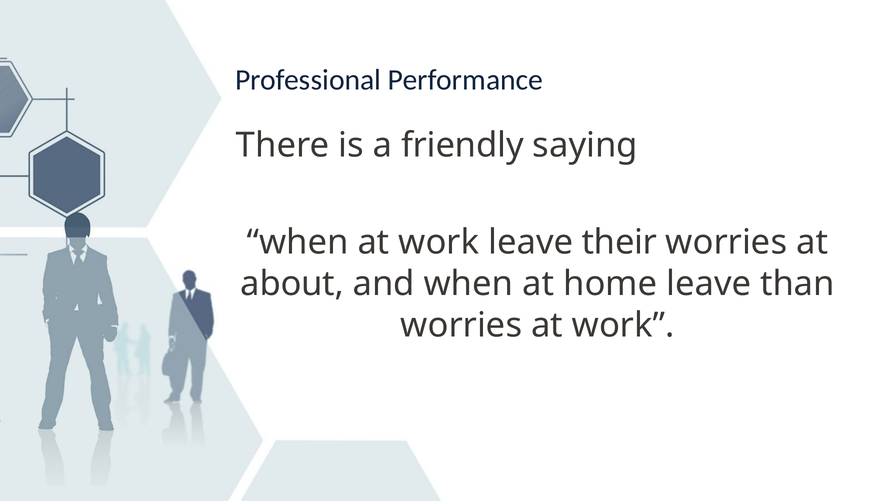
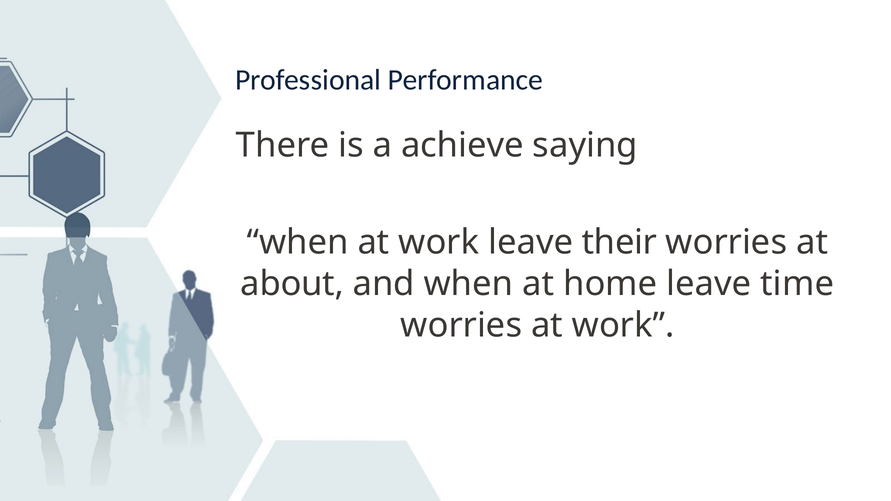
friendly: friendly -> achieve
than: than -> time
